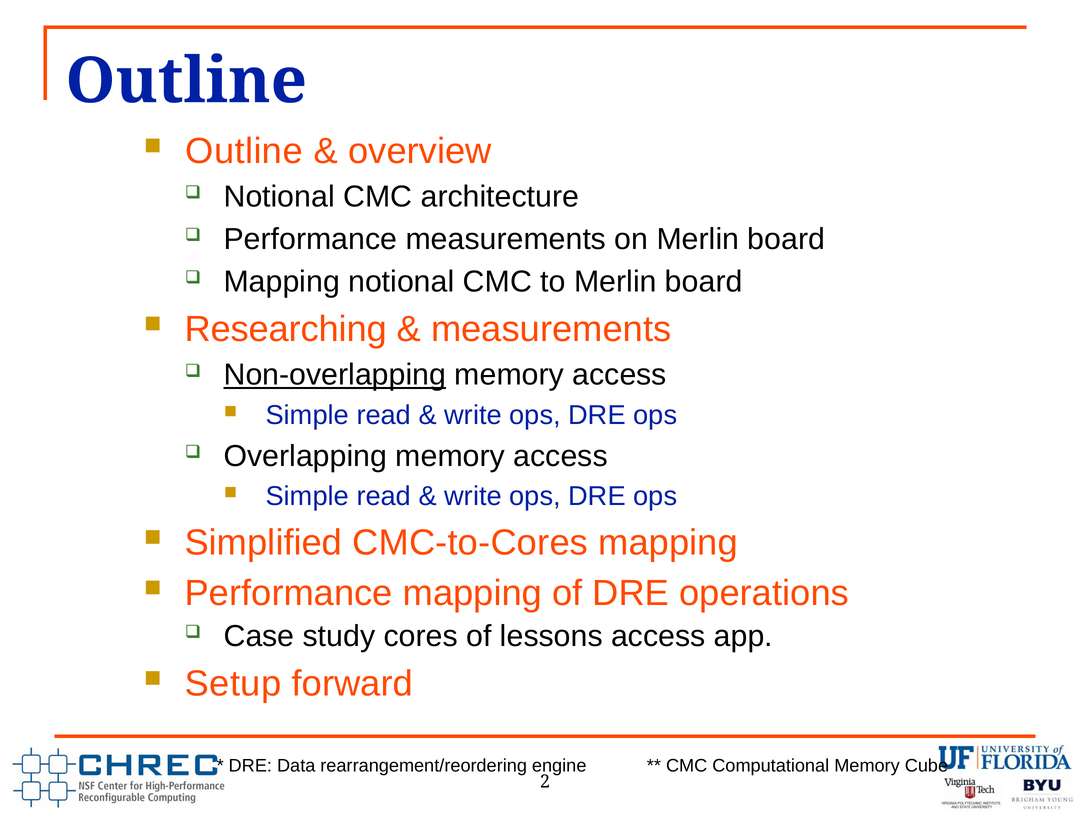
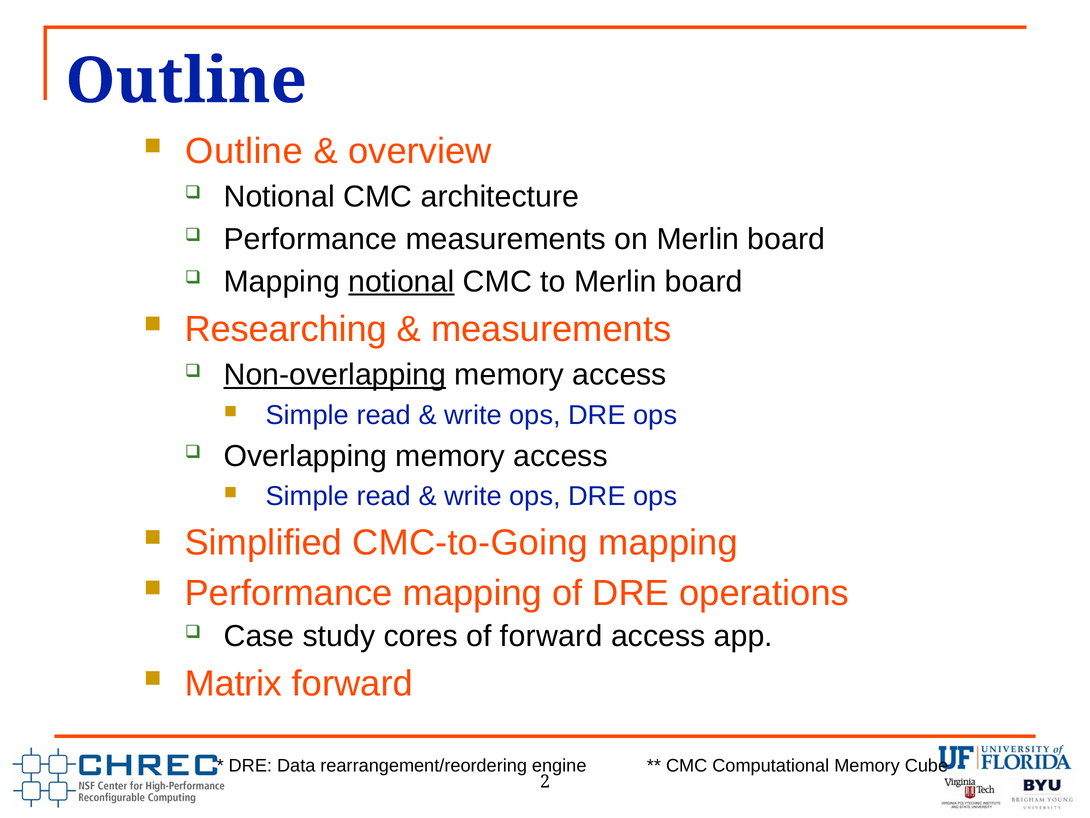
notional at (401, 281) underline: none -> present
CMC-to-Cores: CMC-to-Cores -> CMC-to-Going
of lessons: lessons -> forward
Setup: Setup -> Matrix
